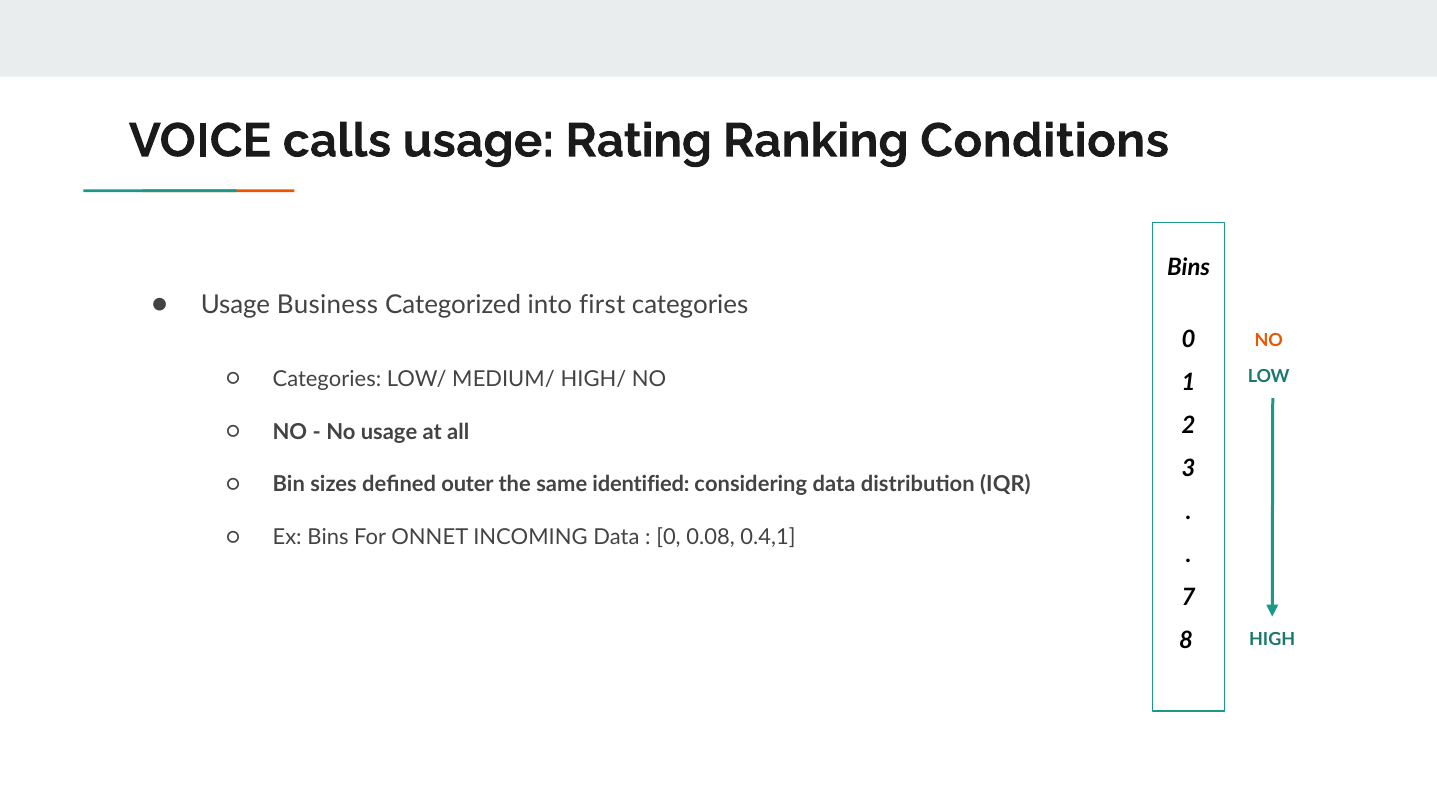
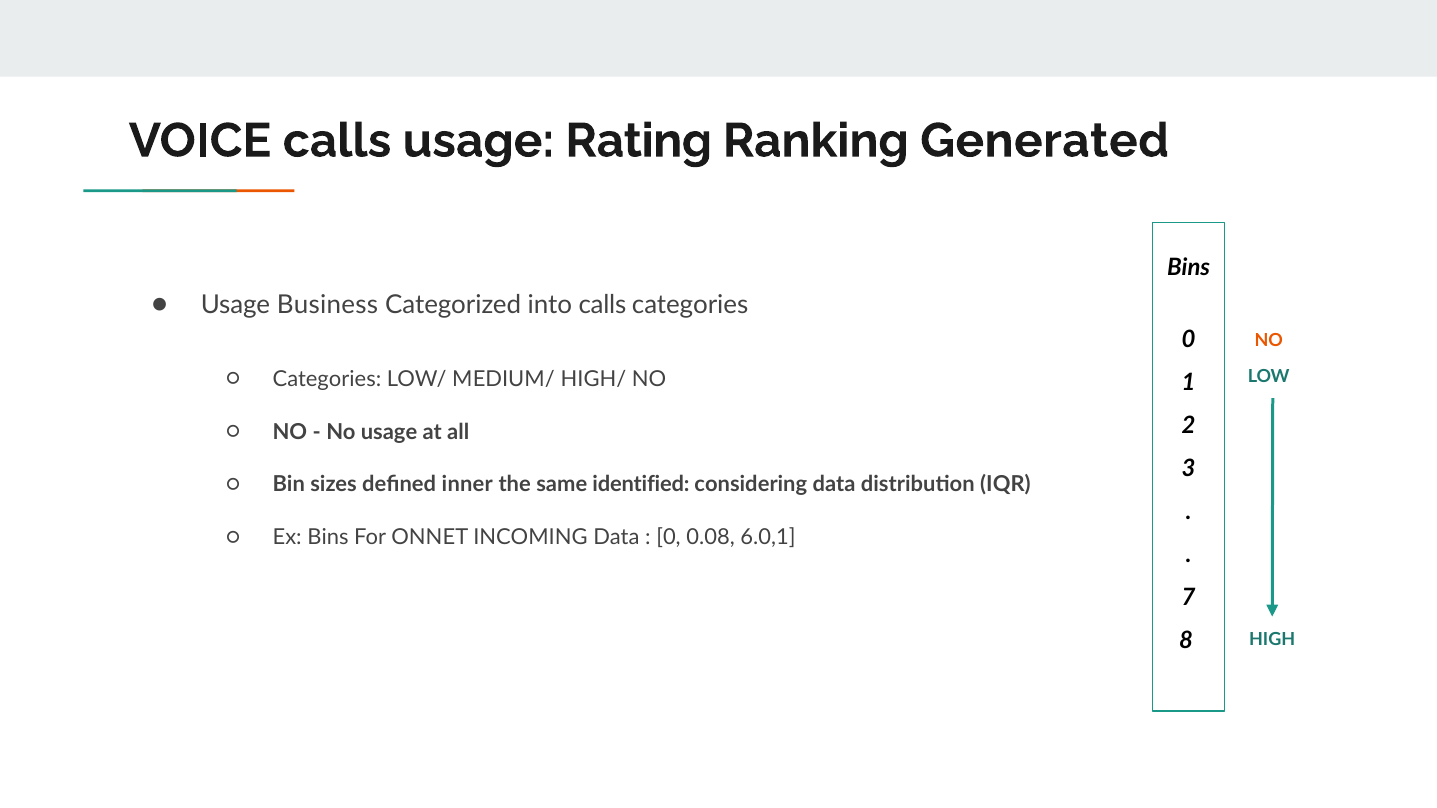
Conditions: Conditions -> Generated
into first: first -> calls
outer: outer -> inner
0.4,1: 0.4,1 -> 6.0,1
